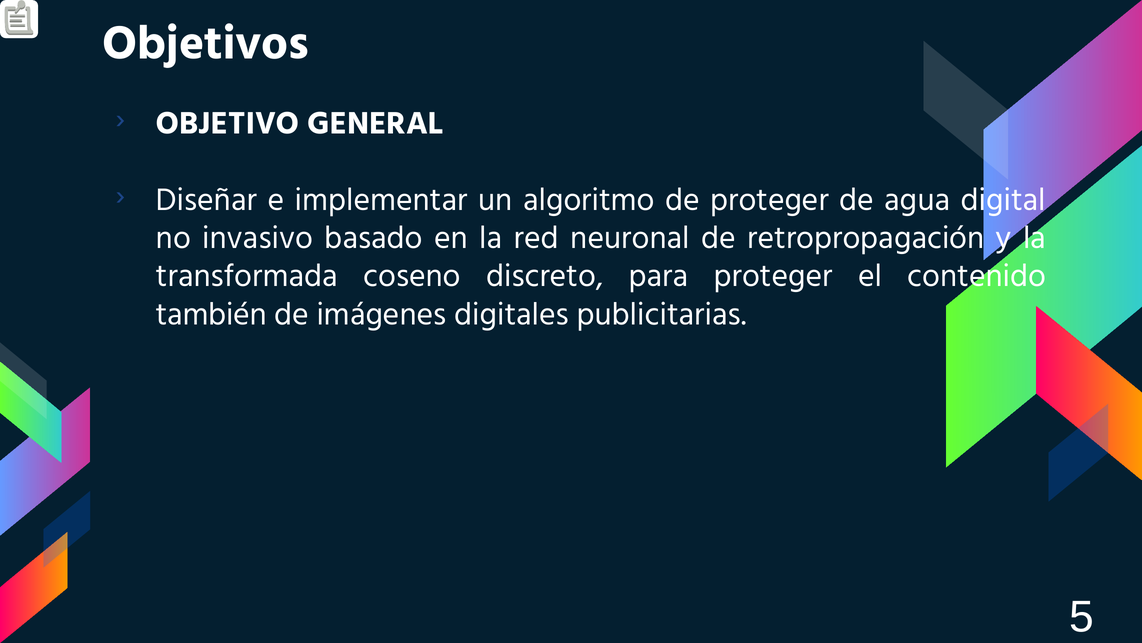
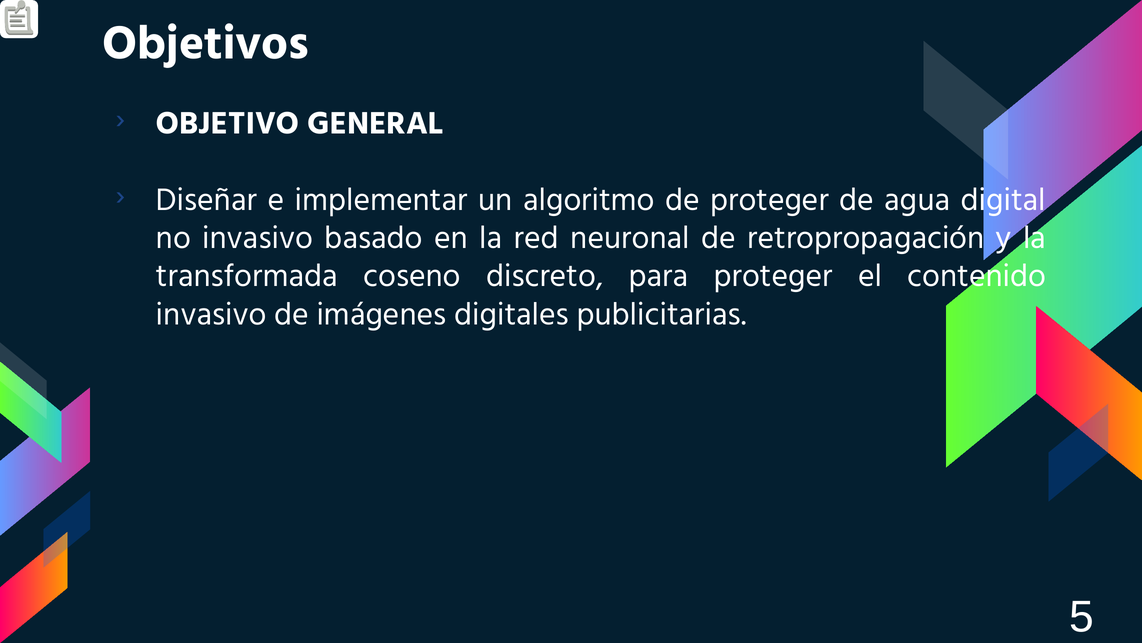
también at (211, 314): también -> invasivo
